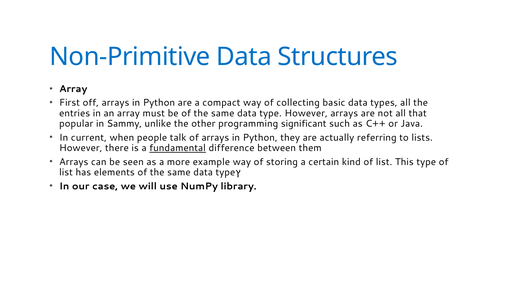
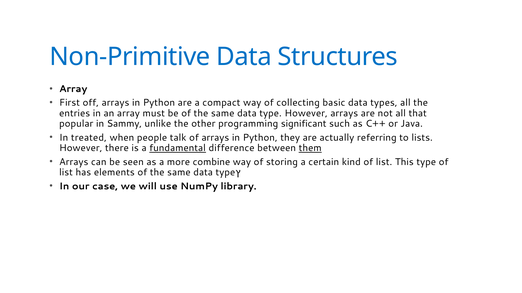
current: current -> treated
them underline: none -> present
example: example -> combine
